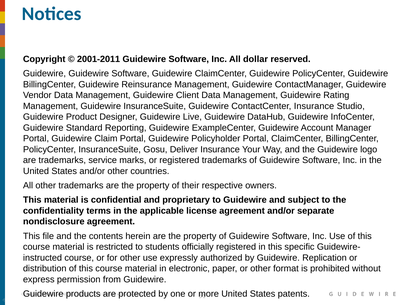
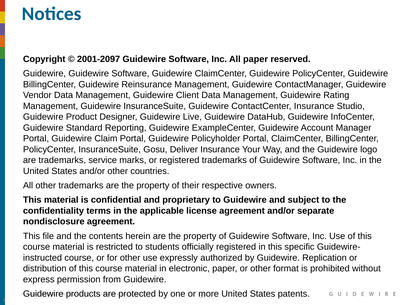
2001-2011: 2001-2011 -> 2001-2097
All dollar: dollar -> paper
